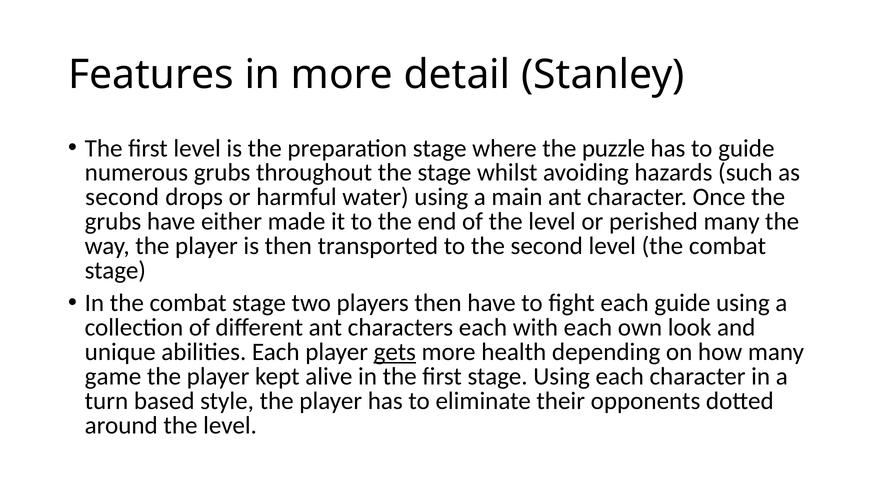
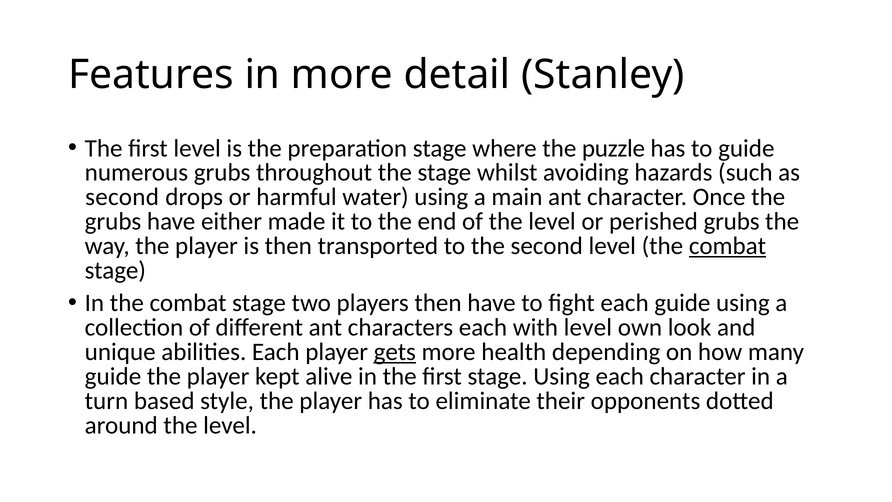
perished many: many -> grubs
combat at (727, 246) underline: none -> present
with each: each -> level
game at (113, 376): game -> guide
